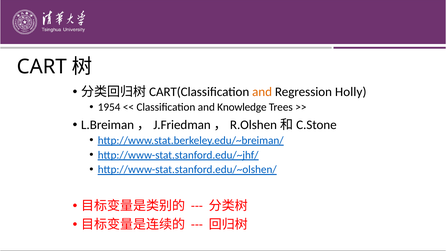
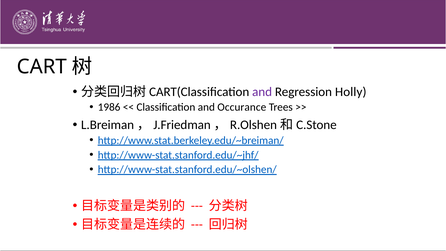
and at (262, 92) colour: orange -> purple
1954: 1954 -> 1986
Knowledge: Knowledge -> Occurance
